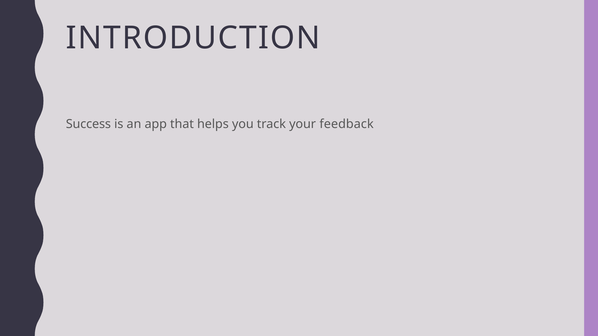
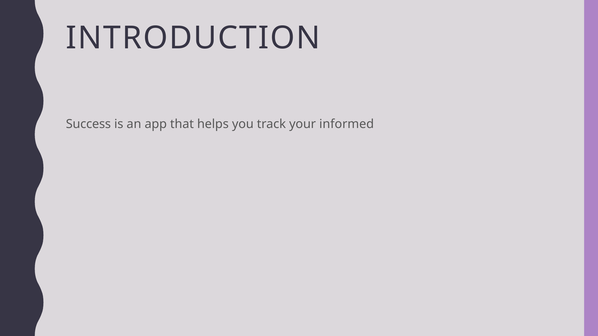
feedback: feedback -> informed
